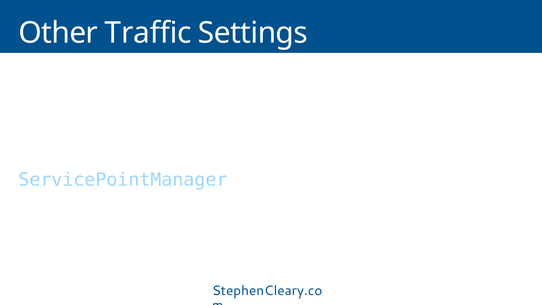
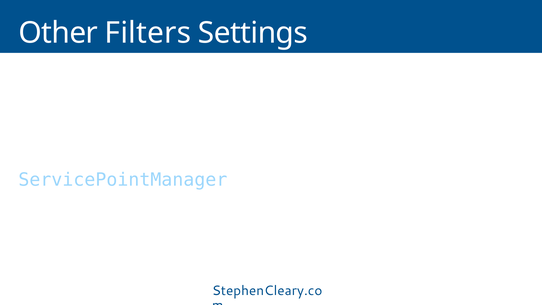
Traffic: Traffic -> Filters
